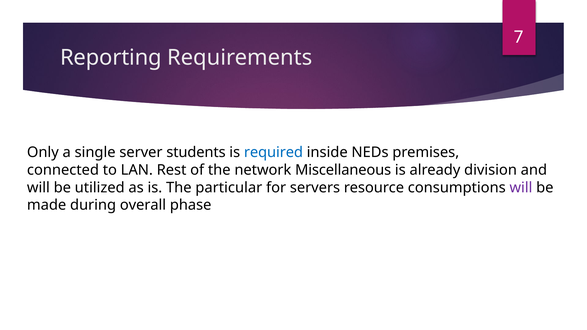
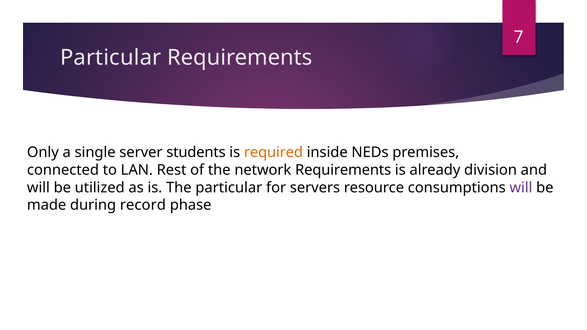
Reporting at (111, 58): Reporting -> Particular
required colour: blue -> orange
network Miscellaneous: Miscellaneous -> Requirements
overall: overall -> record
